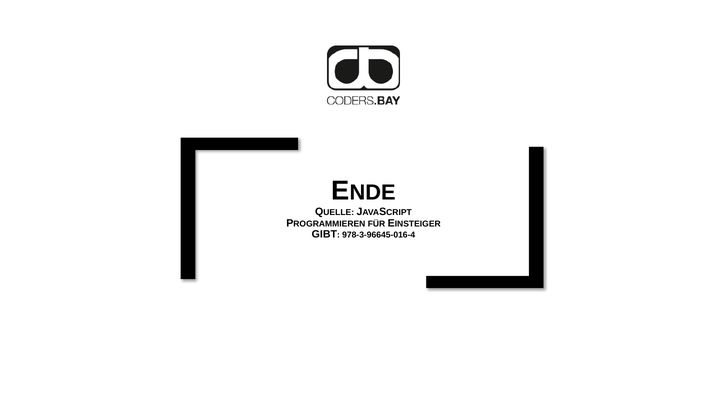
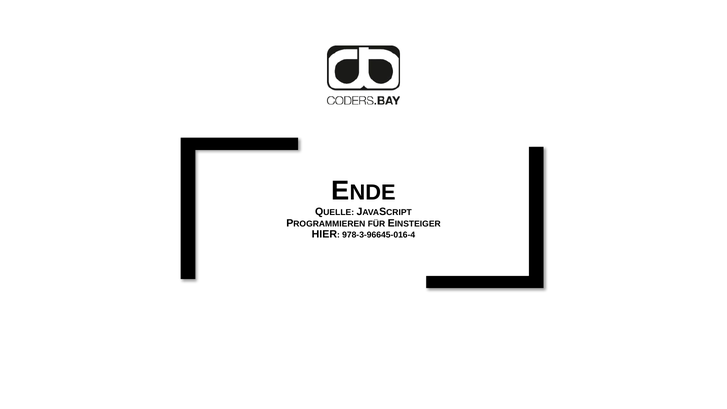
GIBT: GIBT -> HIER
